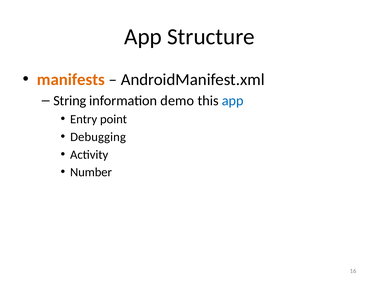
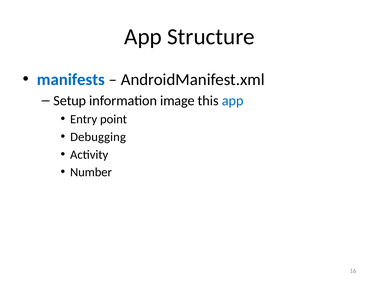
manifests colour: orange -> blue
String: String -> Setup
demo: demo -> image
